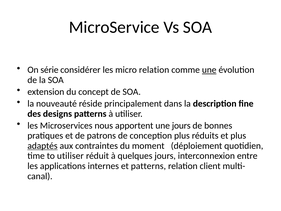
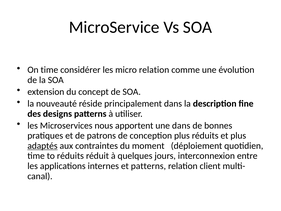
On série: série -> time
une at (209, 70) underline: present -> none
une jours: jours -> dans
to utiliser: utiliser -> réduits
